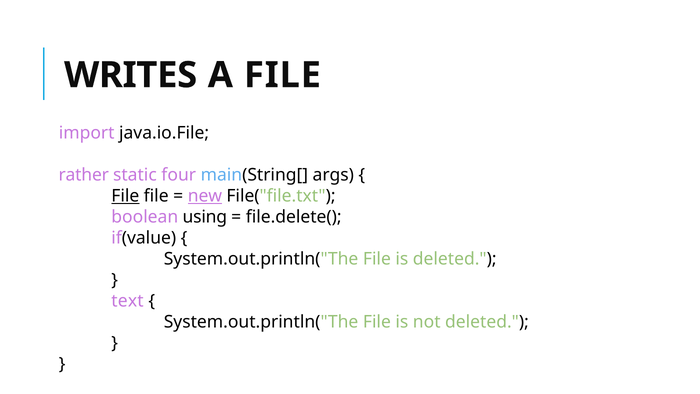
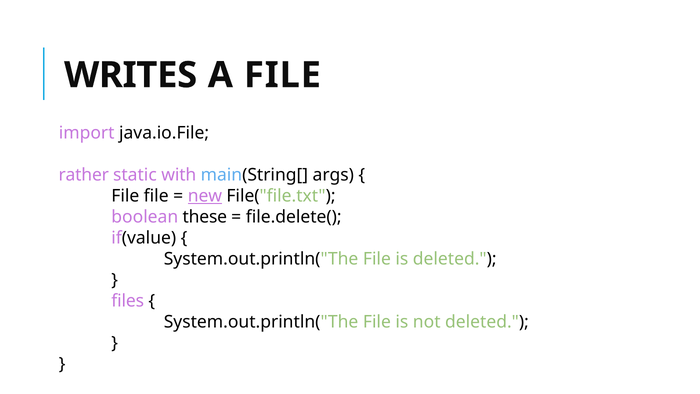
four: four -> with
File at (125, 196) underline: present -> none
using: using -> these
text: text -> files
